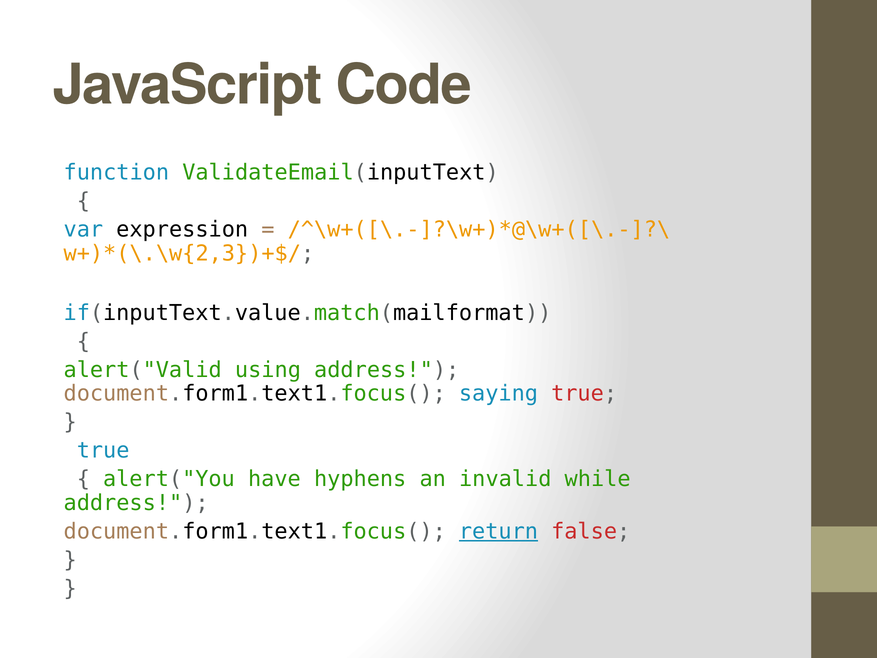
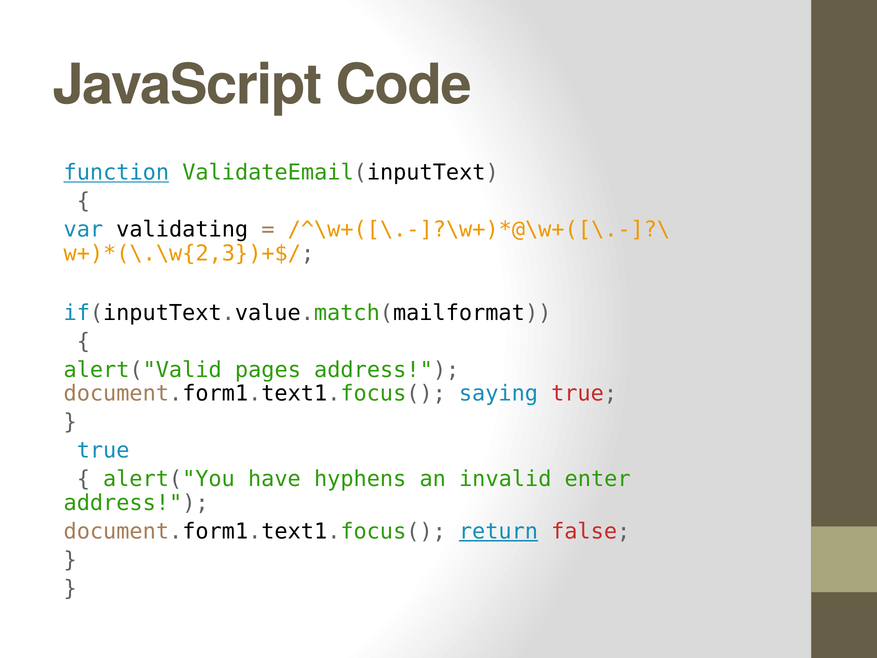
function underline: none -> present
expression: expression -> validating
using: using -> pages
while: while -> enter
